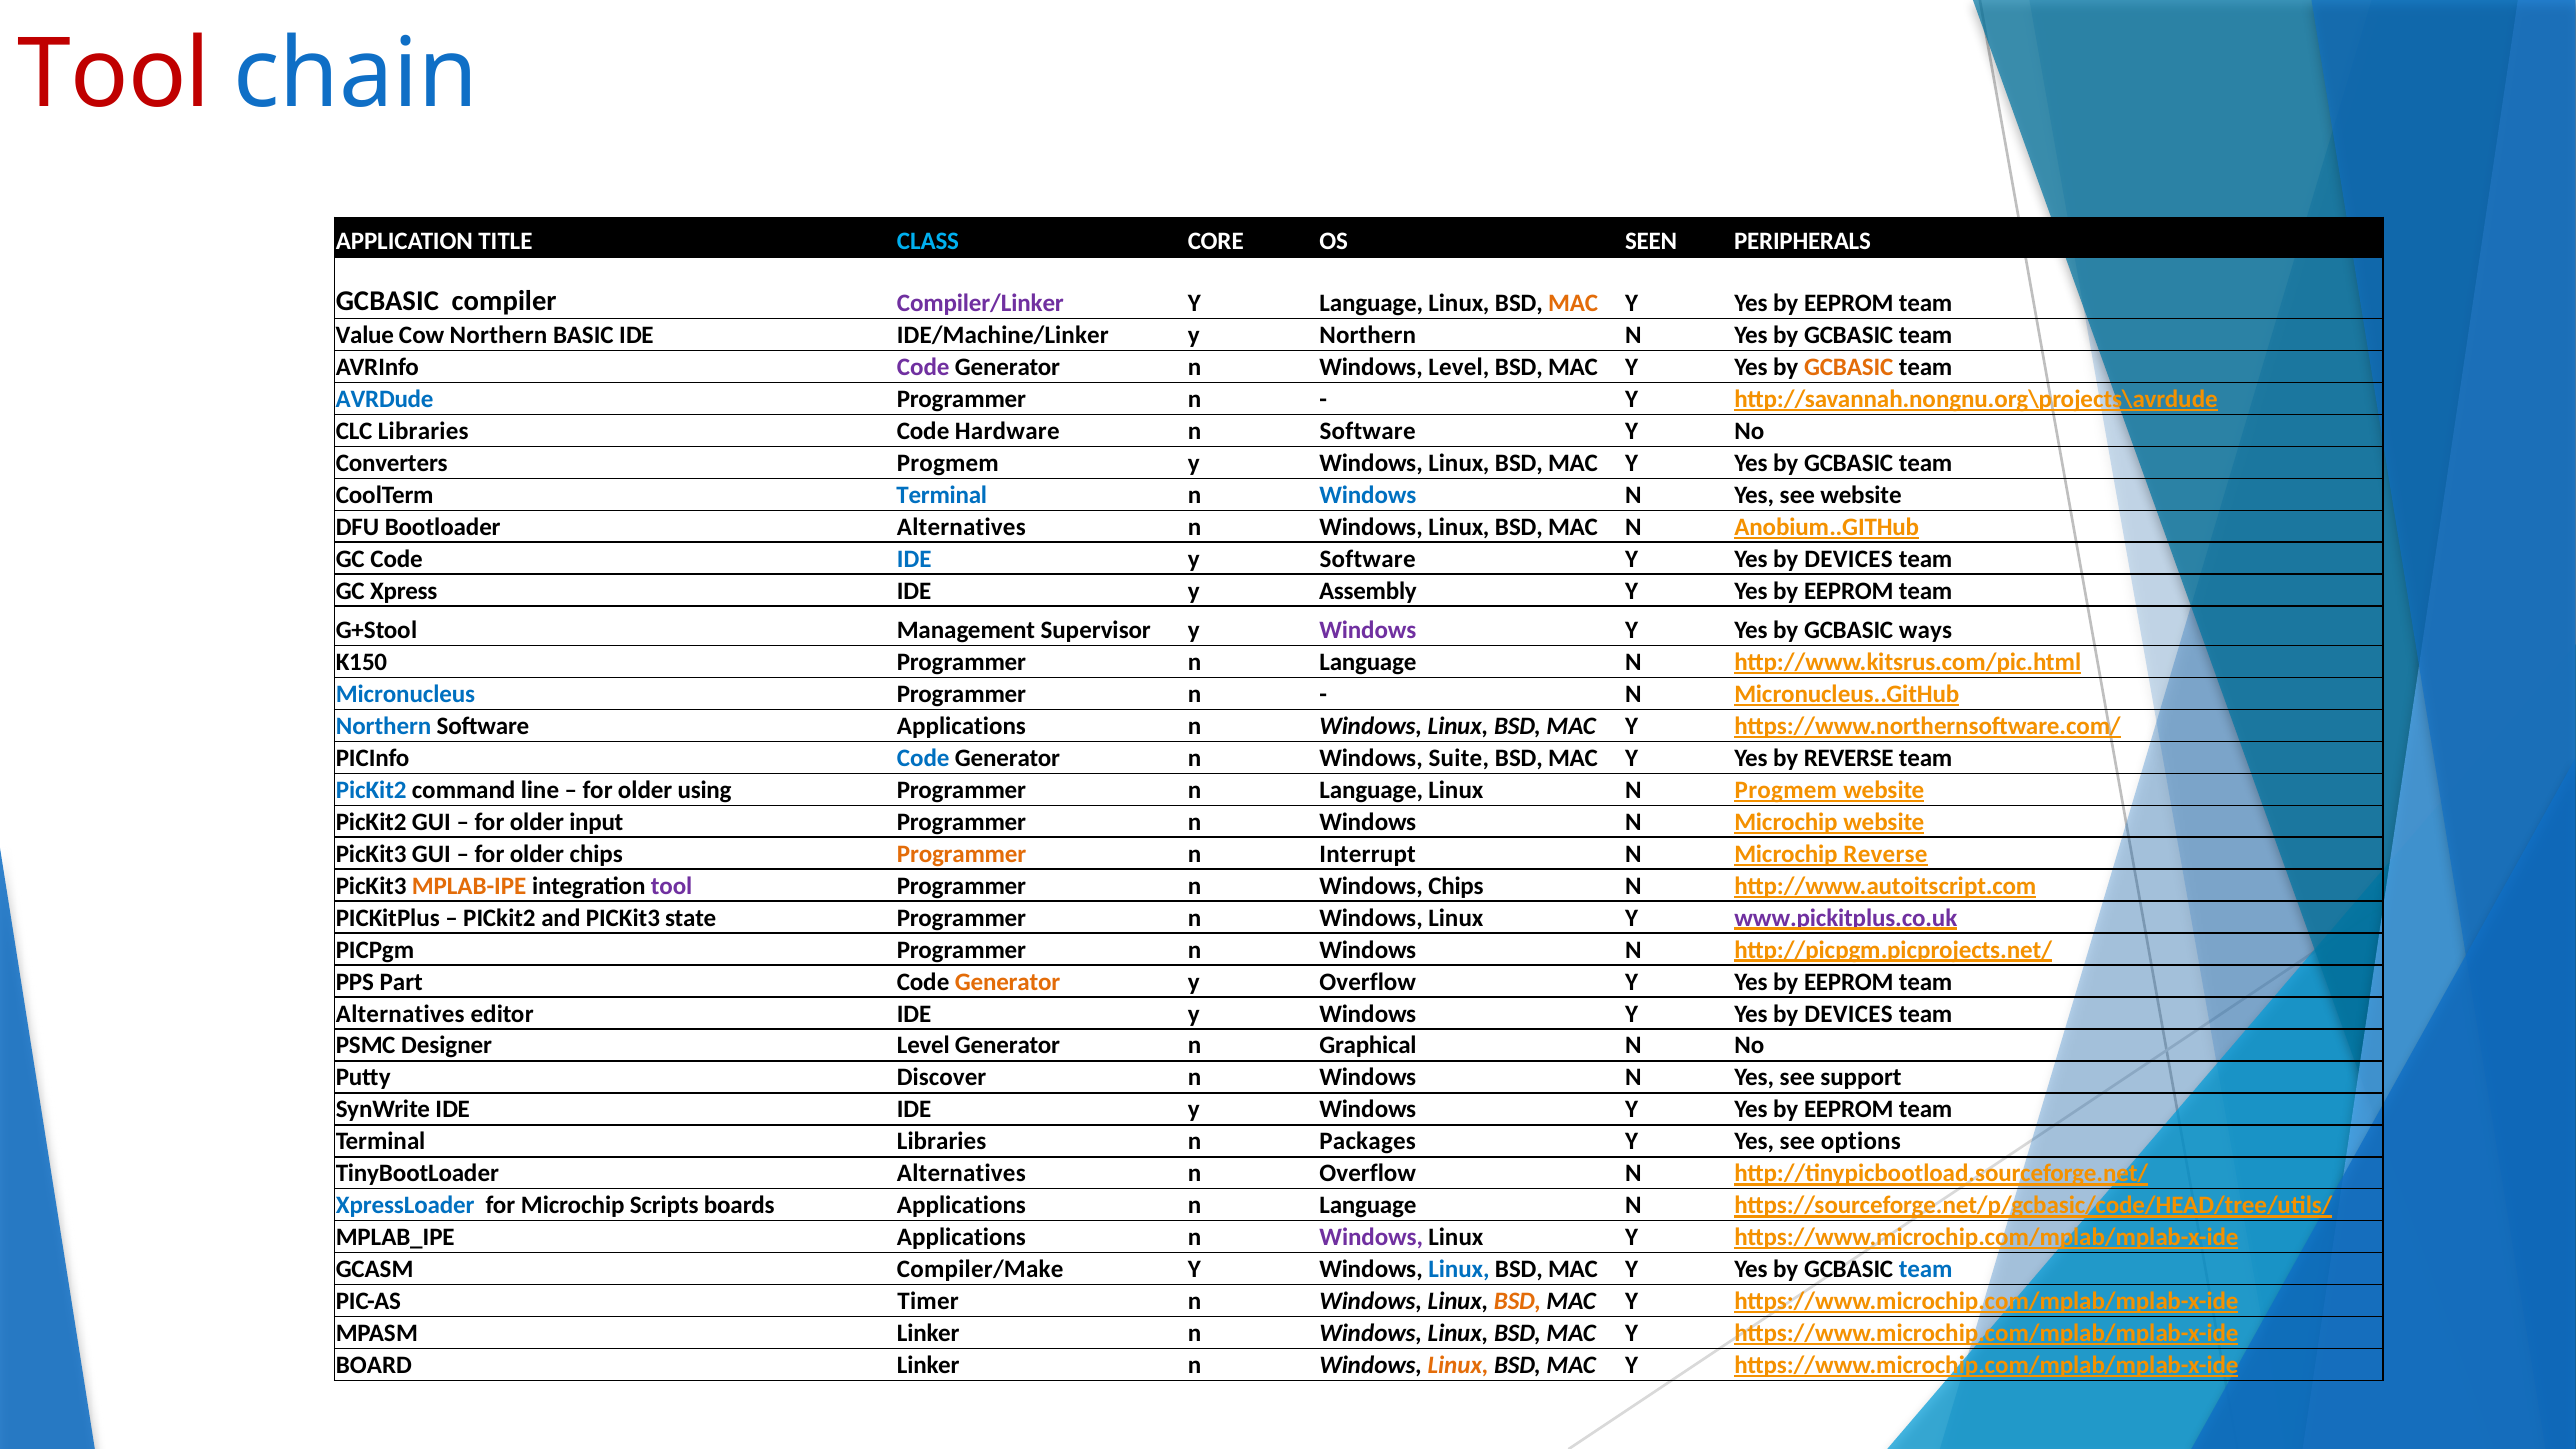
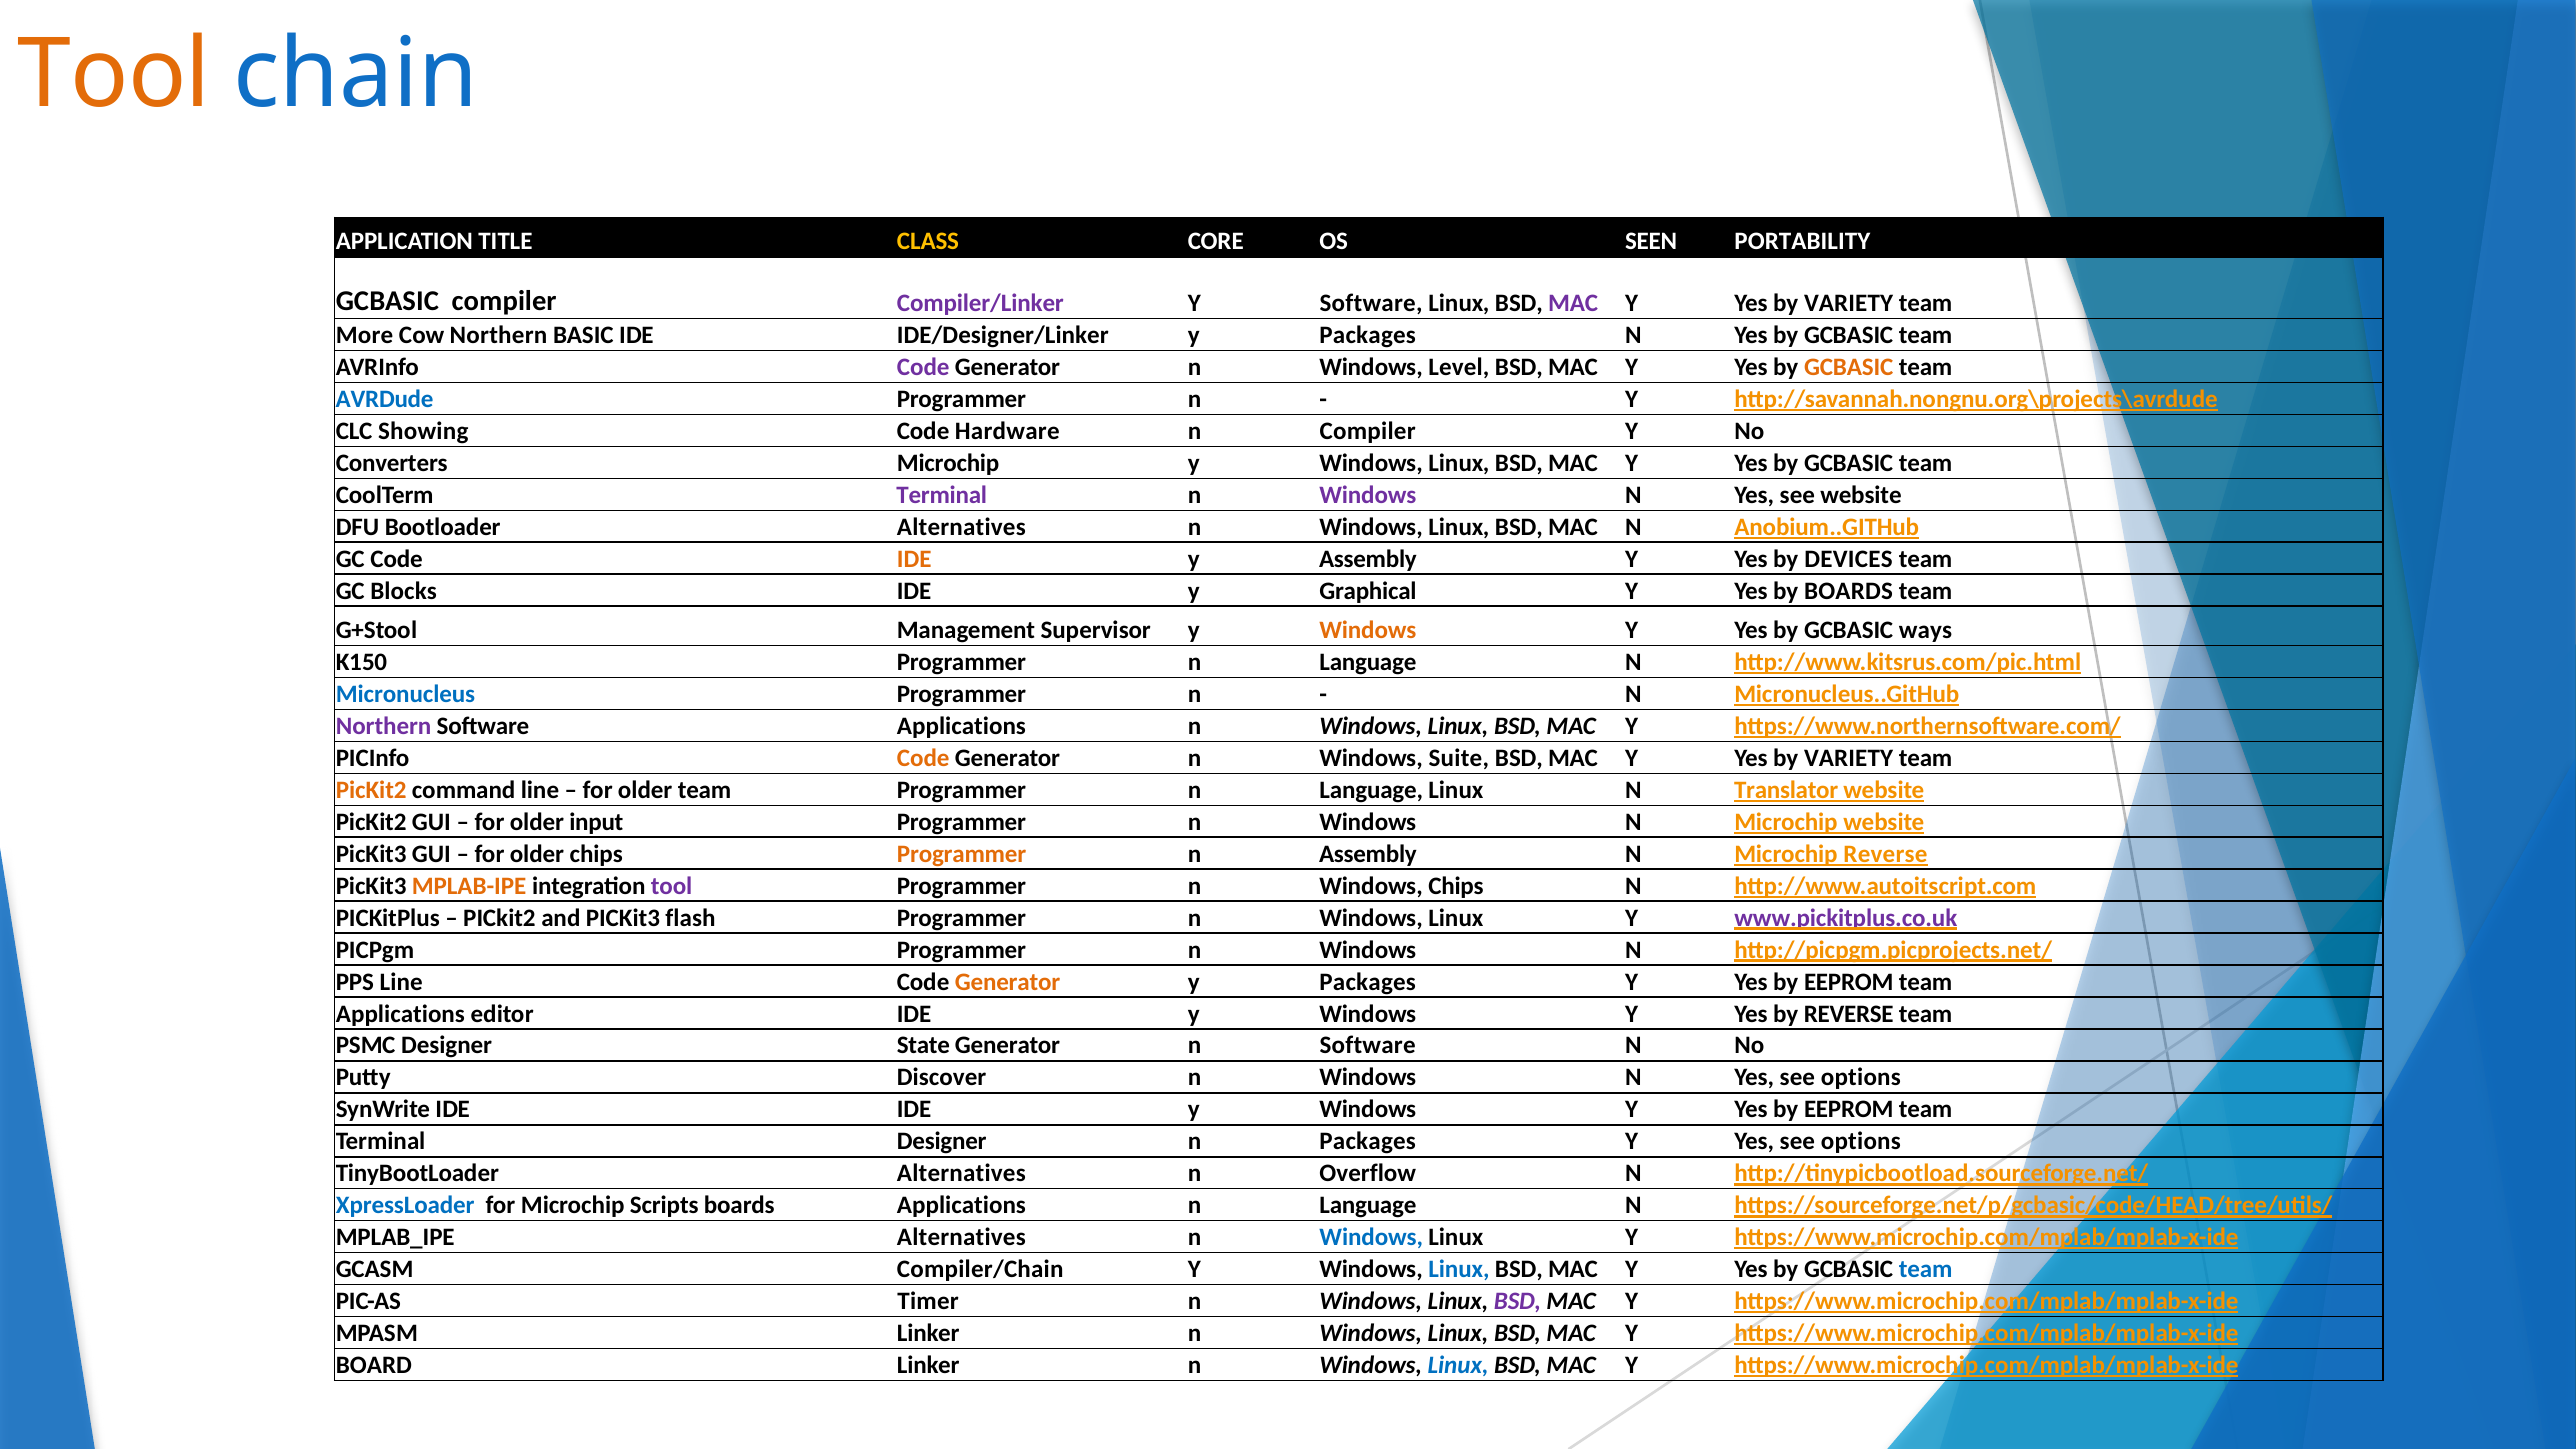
Tool at (114, 74) colour: red -> orange
CLASS colour: light blue -> yellow
PERIPHERALS: PERIPHERALS -> PORTABILITY
Y Language: Language -> Software
MAC at (1573, 303) colour: orange -> purple
EEPROM at (1849, 303): EEPROM -> VARIETY
Value: Value -> More
IDE/Machine/Linker: IDE/Machine/Linker -> IDE/Designer/Linker
Northern at (1368, 335): Northern -> Packages
CLC Libraries: Libraries -> Showing
n Software: Software -> Compiler
Converters Progmem: Progmem -> Microchip
Terminal at (942, 495) colour: blue -> purple
Windows at (1368, 495) colour: blue -> purple
IDE at (914, 559) colour: blue -> orange
y Software: Software -> Assembly
Xpress: Xpress -> Blocks
Assembly: Assembly -> Graphical
EEPROM at (1849, 591): EEPROM -> BOARDS
Windows at (1368, 630) colour: purple -> orange
Northern at (384, 726) colour: blue -> purple
Code at (923, 758) colour: blue -> orange
REVERSE at (1849, 758): REVERSE -> VARIETY
PicKit2 at (371, 790) colour: blue -> orange
older using: using -> team
N Progmem: Progmem -> Translator
n Interrupt: Interrupt -> Assembly
state: state -> flash
PPS Part: Part -> Line
Overflow at (1368, 982): Overflow -> Packages
Alternatives at (400, 1014): Alternatives -> Applications
DEVICES at (1848, 1014): DEVICES -> REVERSE
Designer Level: Level -> State
n Graphical: Graphical -> Software
N Yes see support: support -> options
Terminal Libraries: Libraries -> Designer
Applications at (961, 1237): Applications -> Alternatives
Windows at (1371, 1237) colour: purple -> blue
Compiler/Make: Compiler/Make -> Compiler/Chain
BSD at (1518, 1301) colour: orange -> purple
Linux at (1458, 1365) colour: orange -> blue
